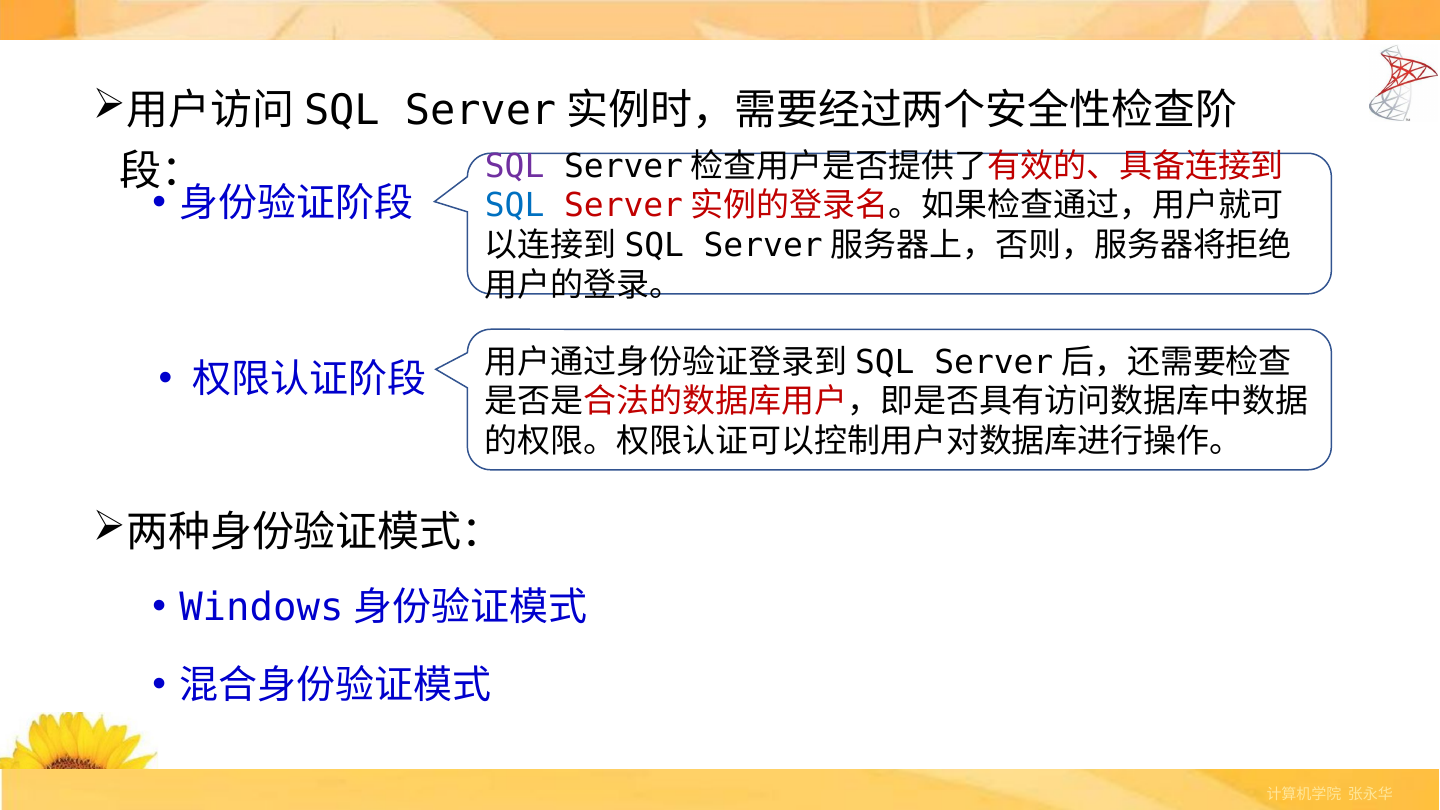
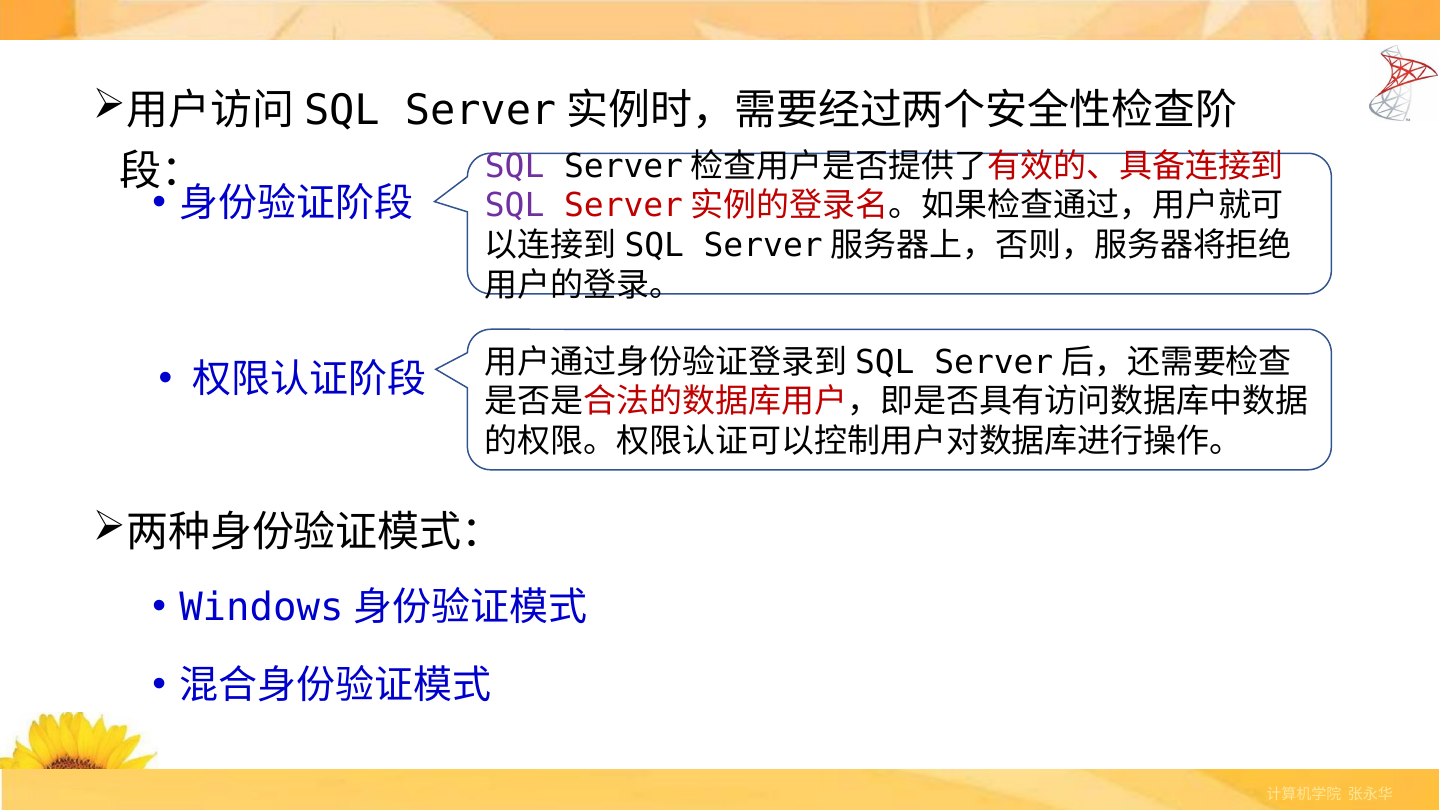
SQL at (515, 206) colour: blue -> purple
